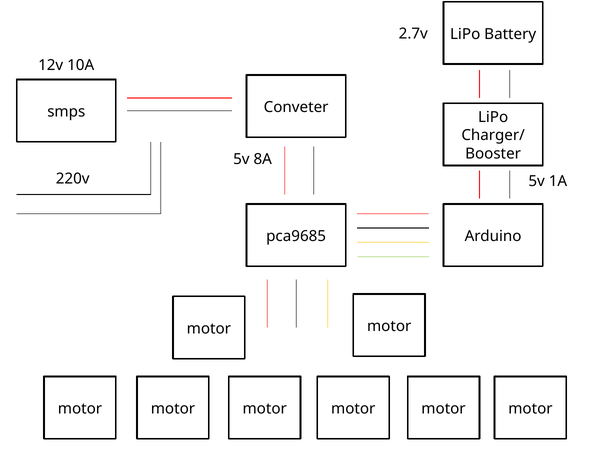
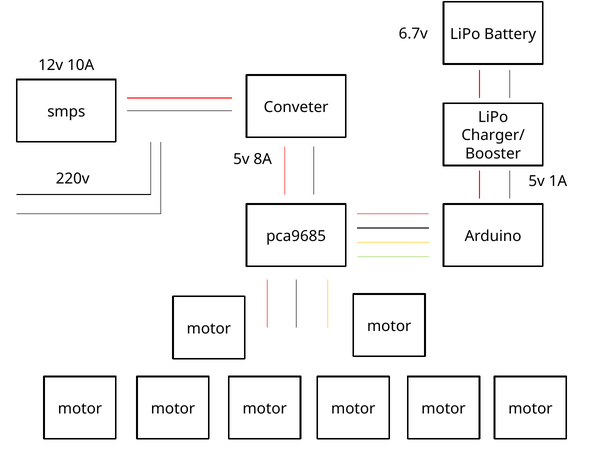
2.7v: 2.7v -> 6.7v
